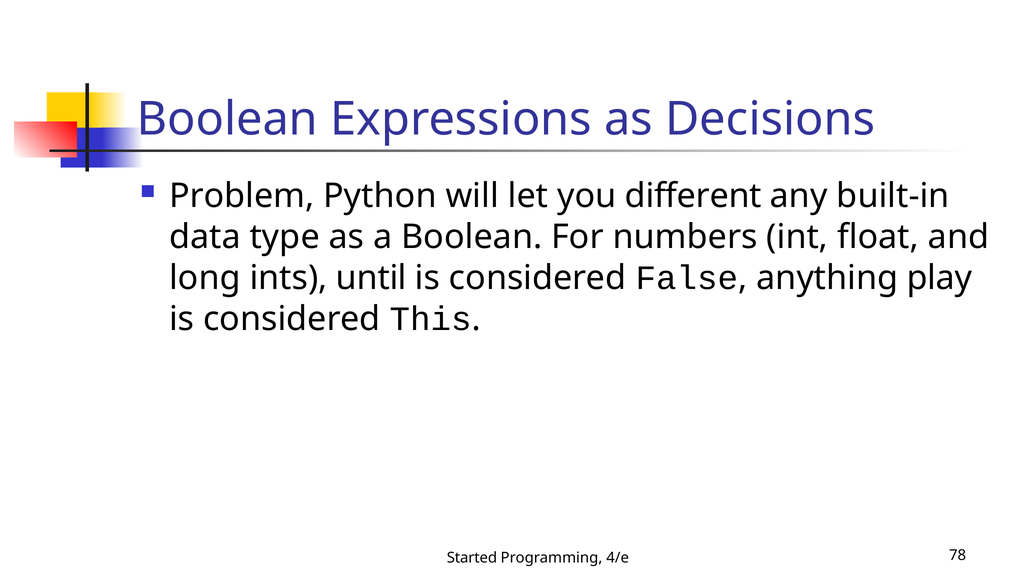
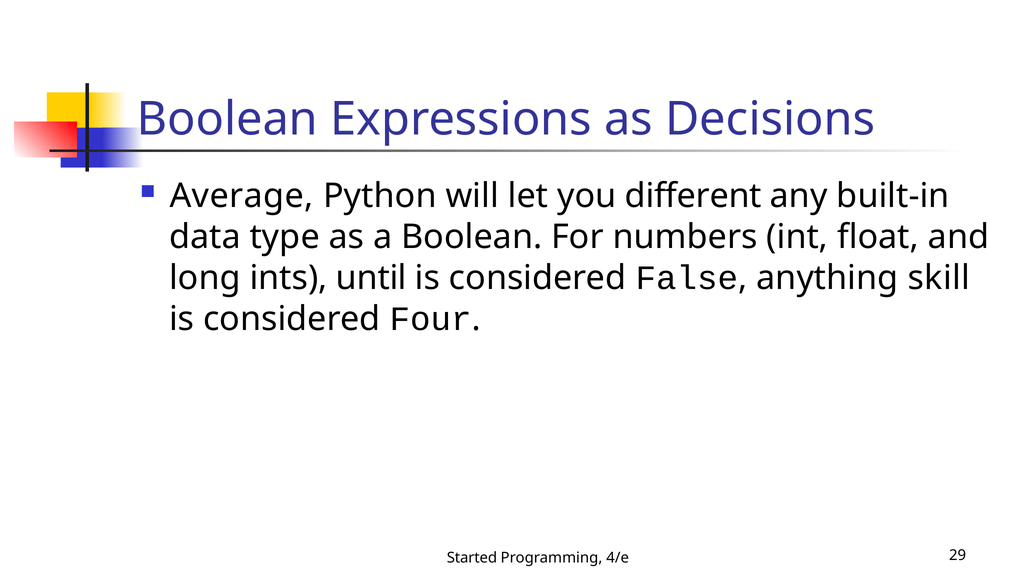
Problem: Problem -> Average
play: play -> skill
This: This -> Four
78: 78 -> 29
